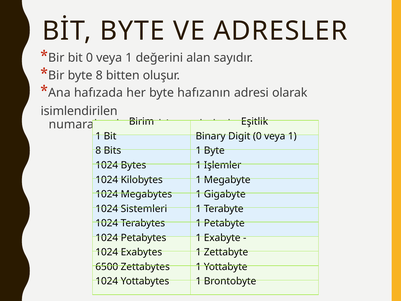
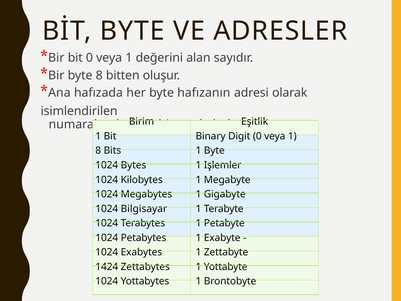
Sistemleri: Sistemleri -> Bilgisayar
6500: 6500 -> 1424
